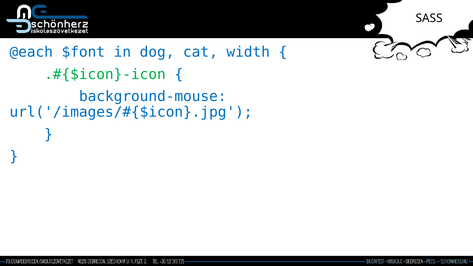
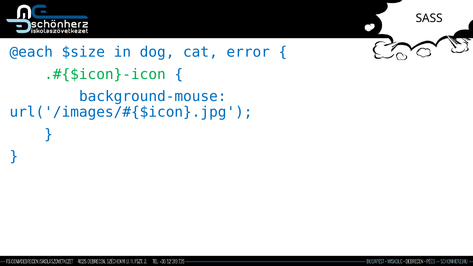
$font: $font -> $size
width: width -> error
